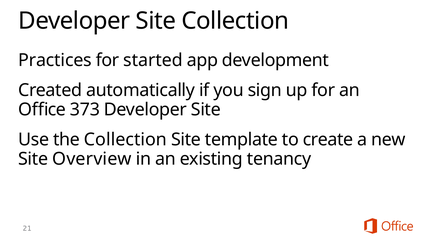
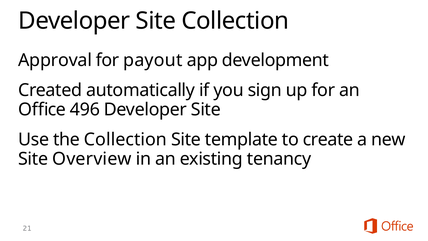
Practices: Practices -> Approval
started: started -> payout
373: 373 -> 496
